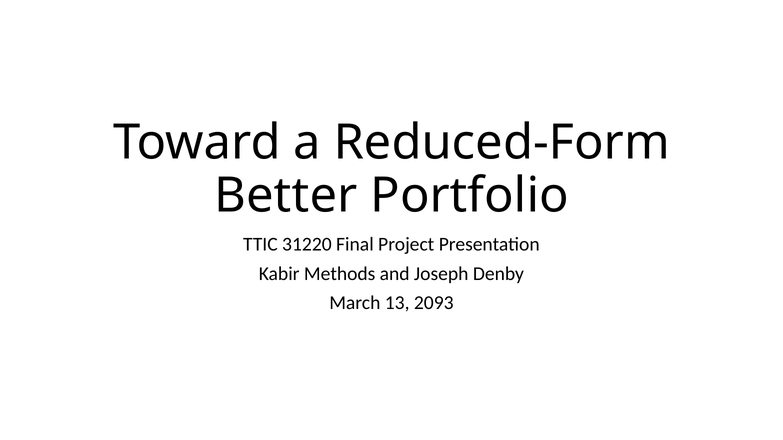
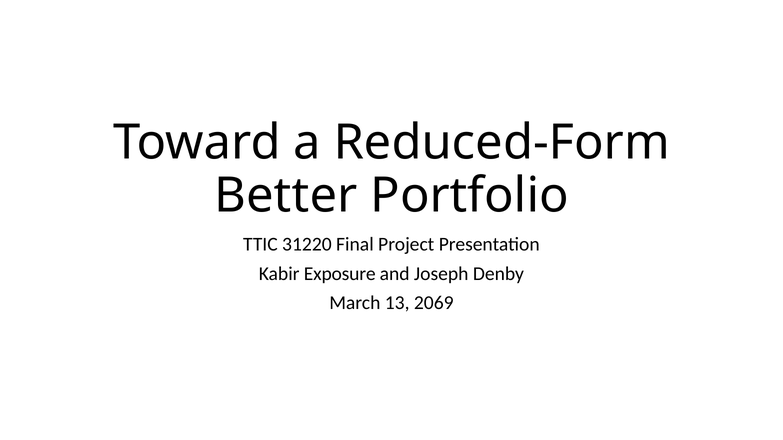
Methods: Methods -> Exposure
2093: 2093 -> 2069
